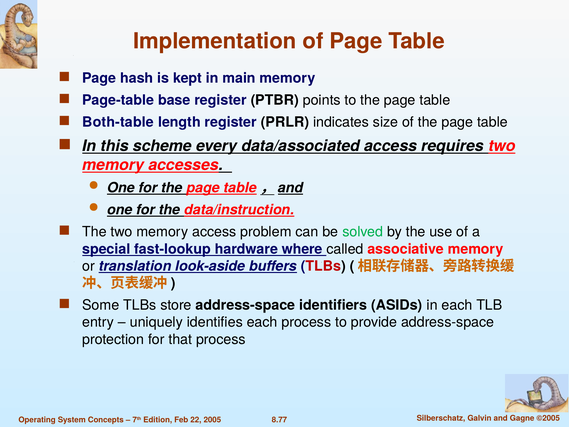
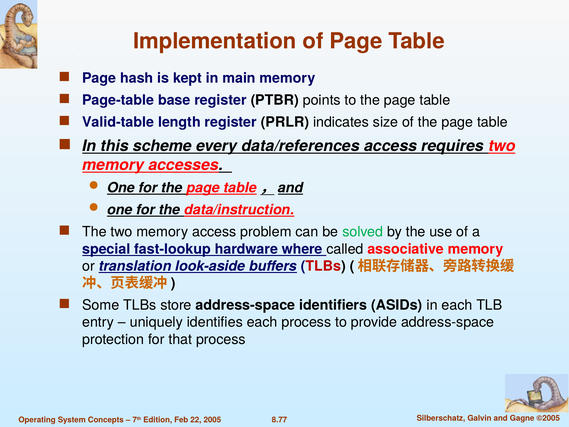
Both-table: Both-table -> Valid-table
data/associated: data/associated -> data/references
